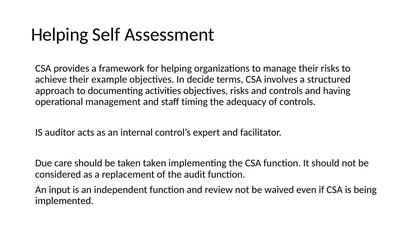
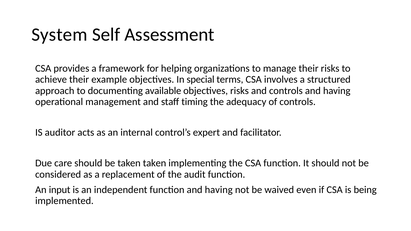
Helping at (60, 35): Helping -> System
decide: decide -> special
activities: activities -> available
function and review: review -> having
